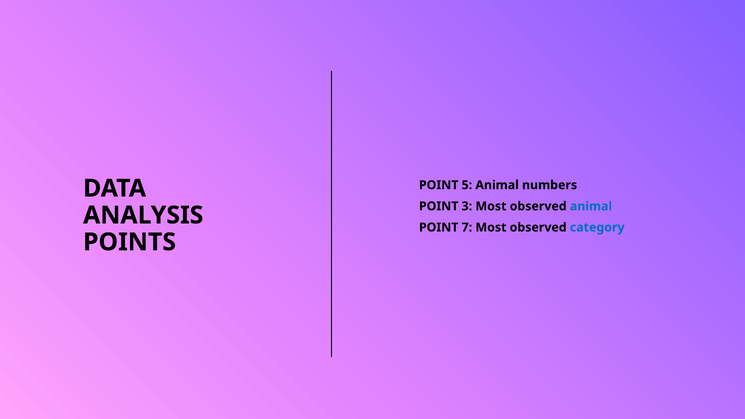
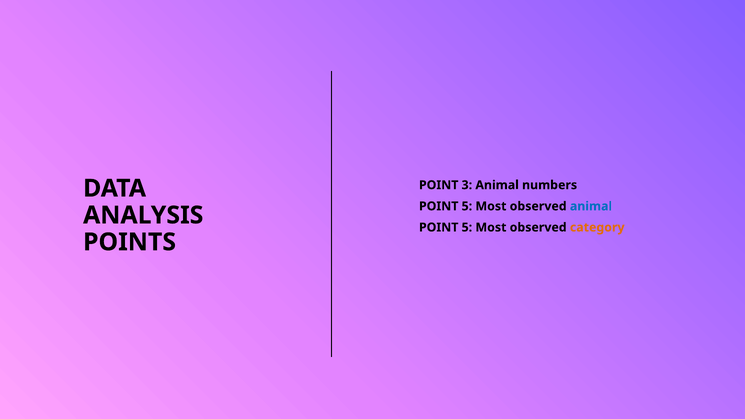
5: 5 -> 3
3 at (467, 206): 3 -> 5
7 at (467, 227): 7 -> 5
category colour: blue -> orange
